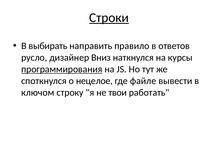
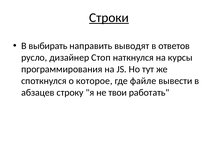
правило: правило -> выводят
Вниз: Вниз -> Стоп
программирования underline: present -> none
нецелое: нецелое -> которое
ключом: ключом -> абзацев
